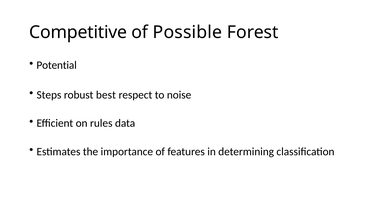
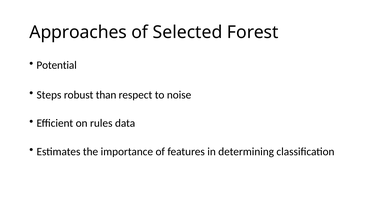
Competitive: Competitive -> Approaches
Possible: Possible -> Selected
best: best -> than
